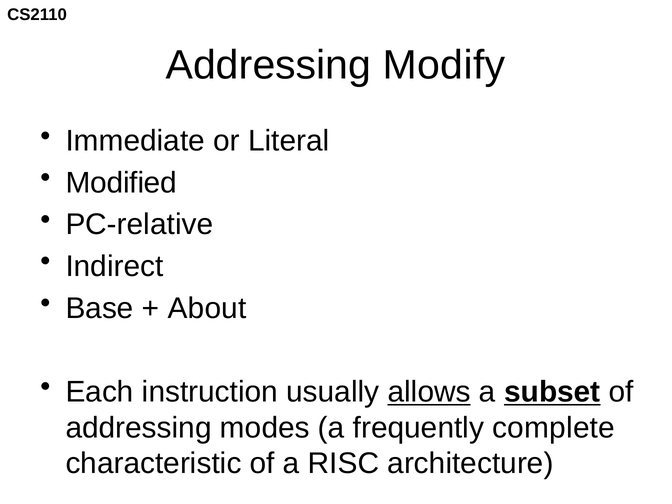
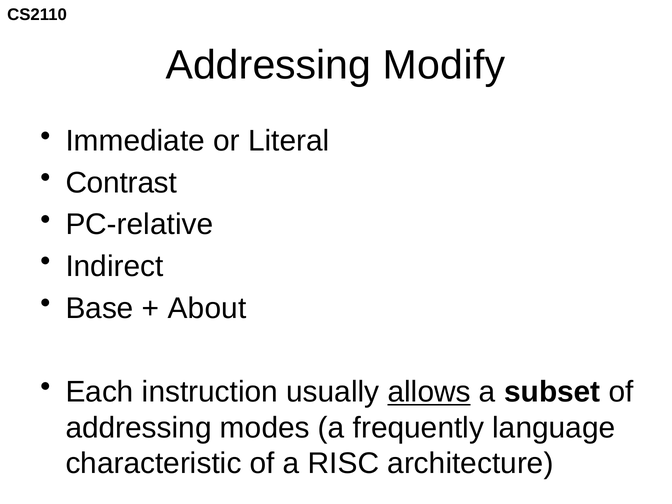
Modified: Modified -> Contrast
subset underline: present -> none
complete: complete -> language
